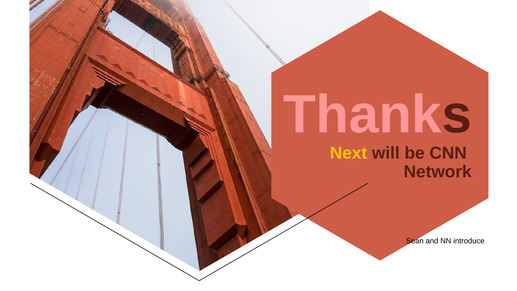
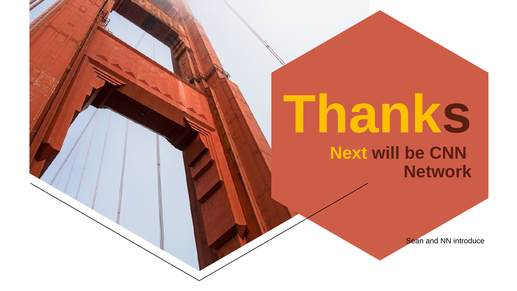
Thank colour: pink -> yellow
